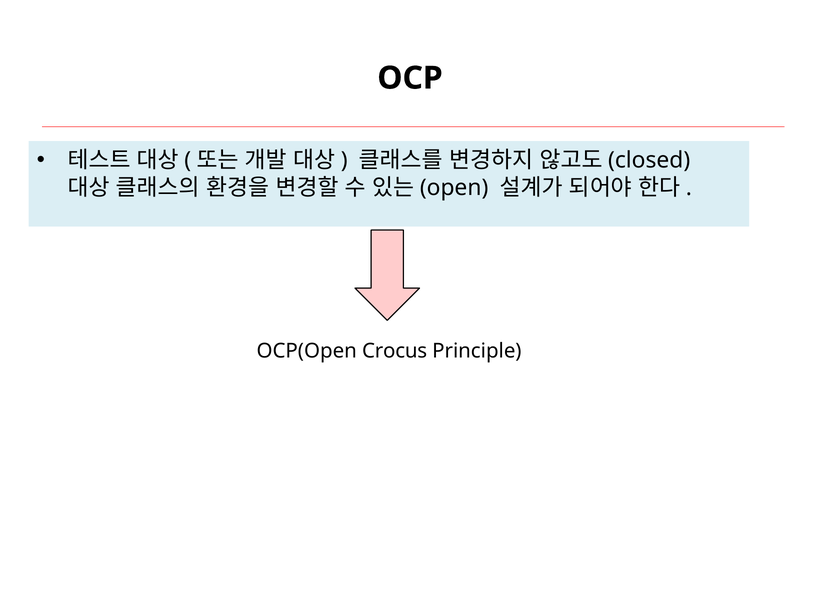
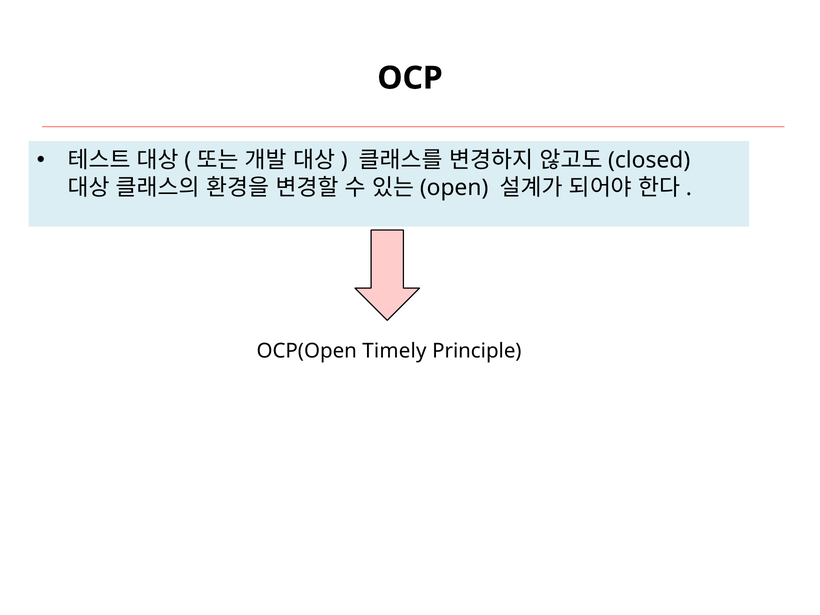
Crocus: Crocus -> Timely
